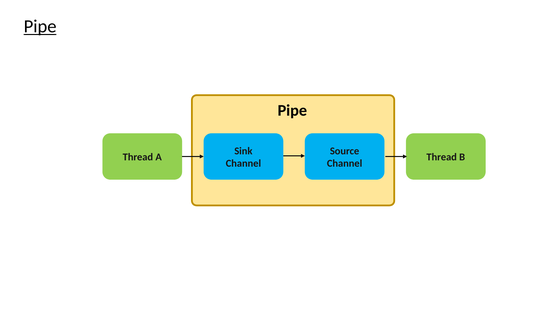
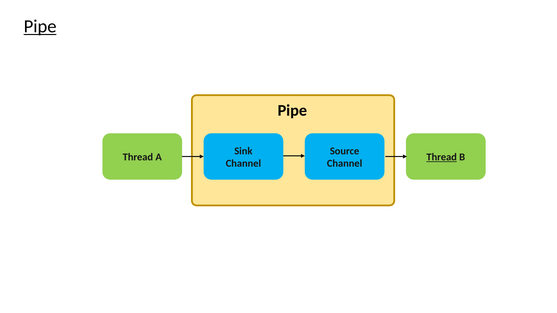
Thread at (442, 157) underline: none -> present
